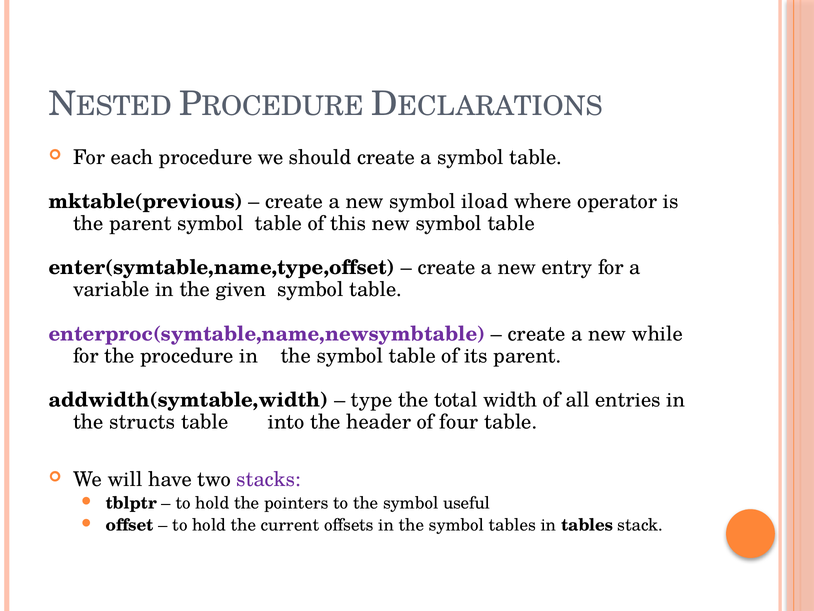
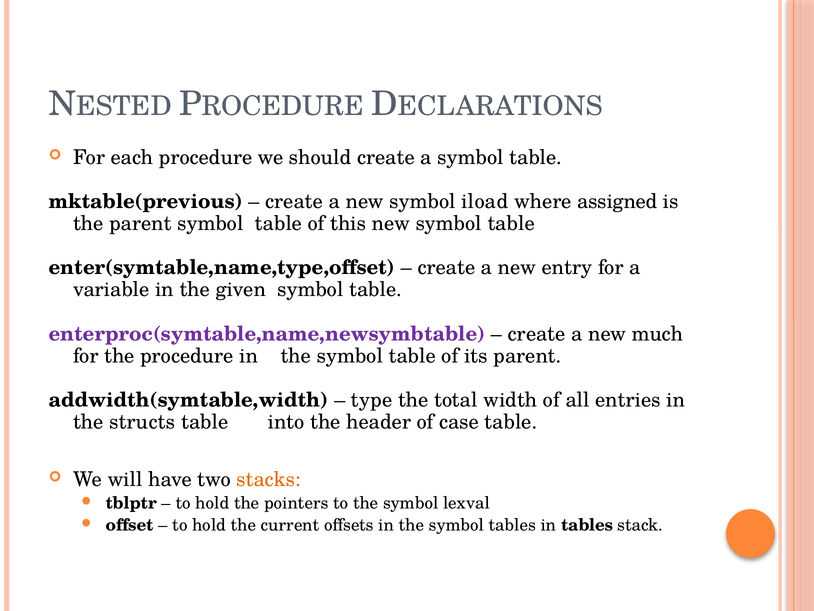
operator: operator -> assigned
while: while -> much
four: four -> case
stacks colour: purple -> orange
useful: useful -> lexval
